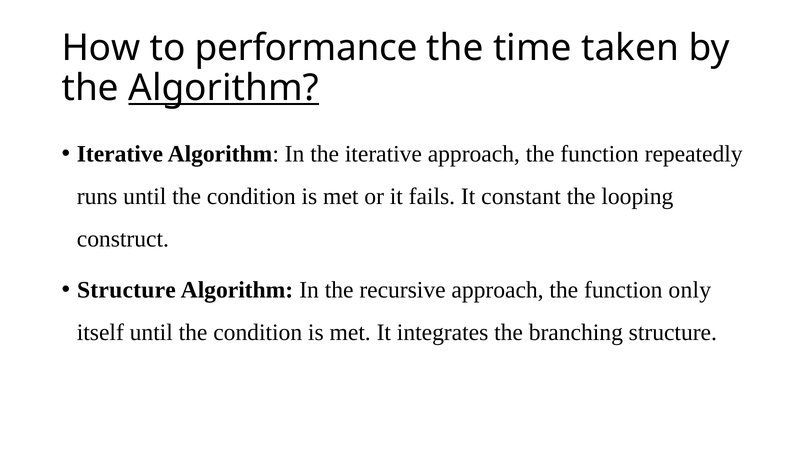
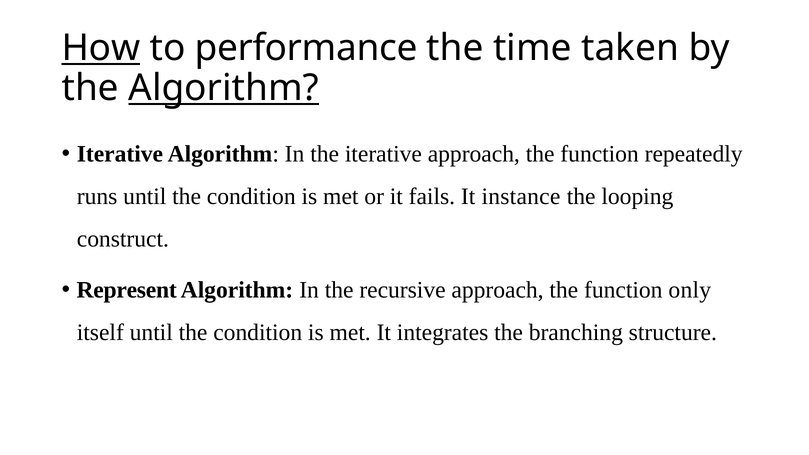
How underline: none -> present
constant: constant -> instance
Structure at (126, 290): Structure -> Represent
